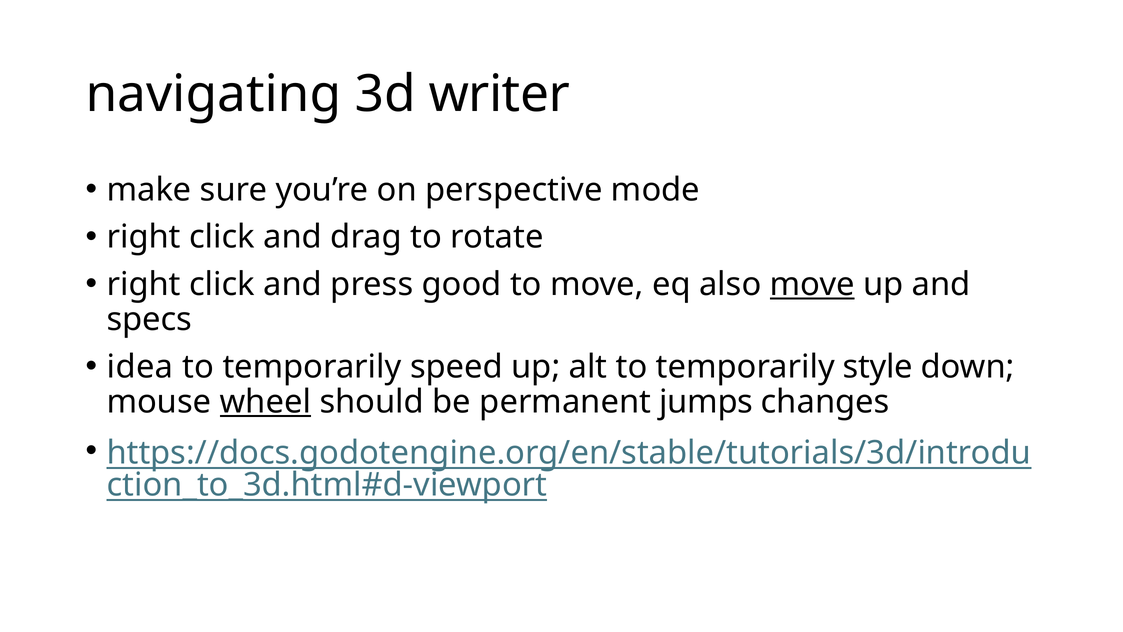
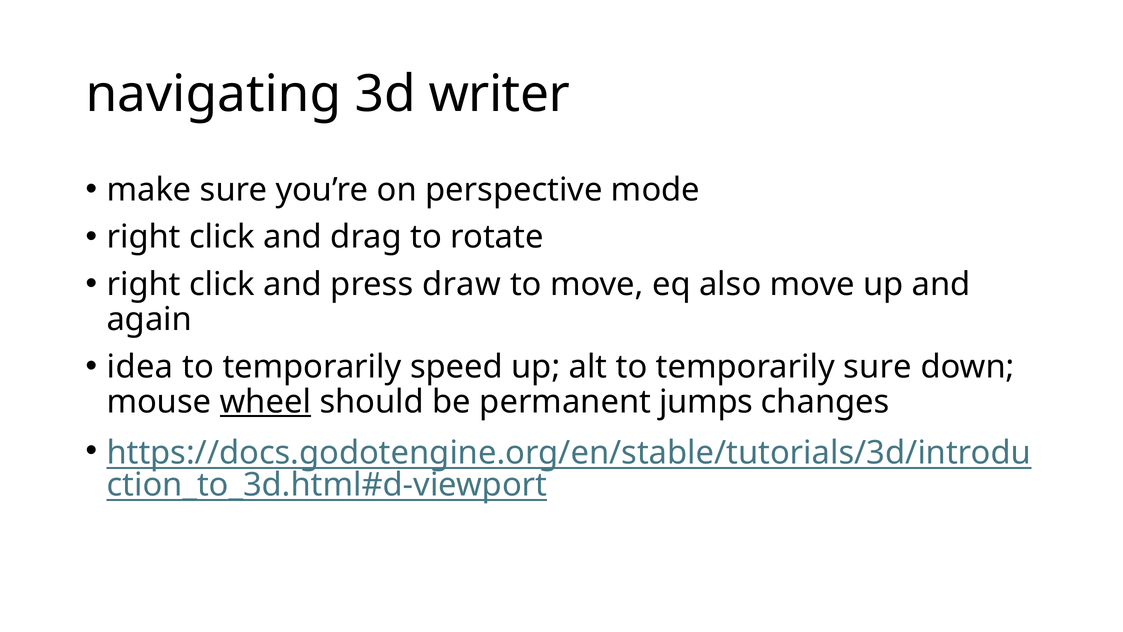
good: good -> draw
move at (812, 284) underline: present -> none
specs: specs -> again
temporarily style: style -> sure
